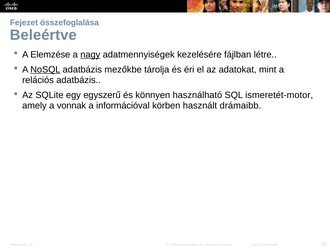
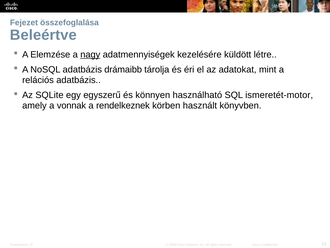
fájlban: fájlban -> küldött
NoSQL underline: present -> none
mezőkbe: mezőkbe -> drámaibb
információval: információval -> rendelkeznek
drámaibb: drámaibb -> könyvben
